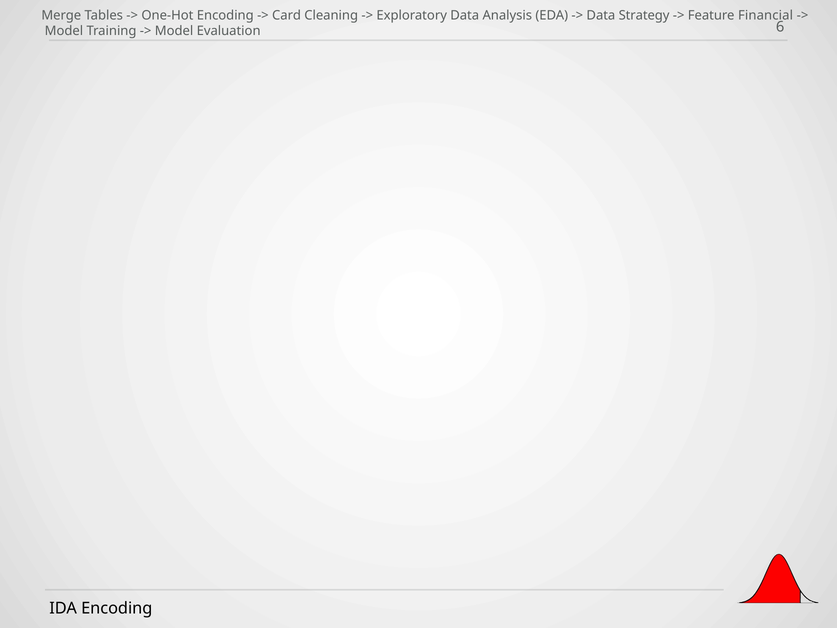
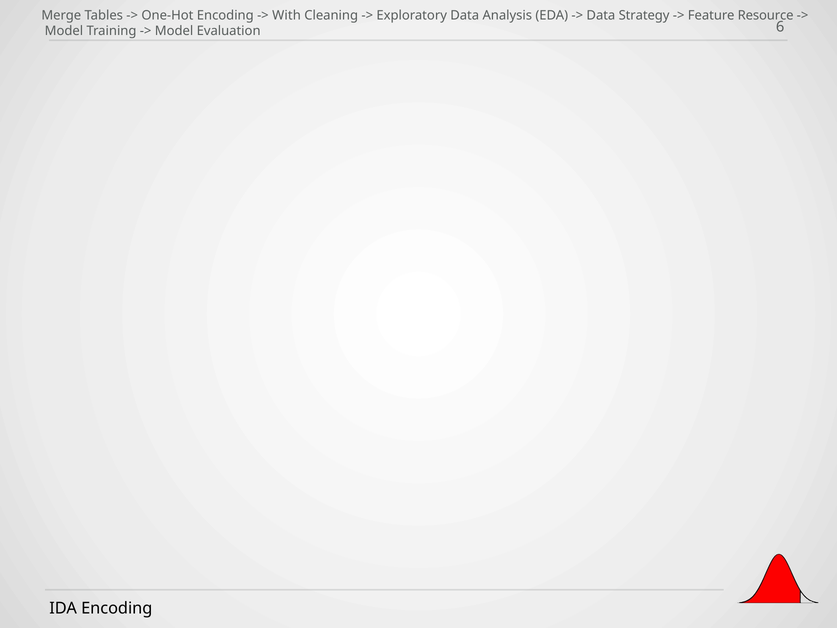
Card: Card -> With
Financial: Financial -> Resource
